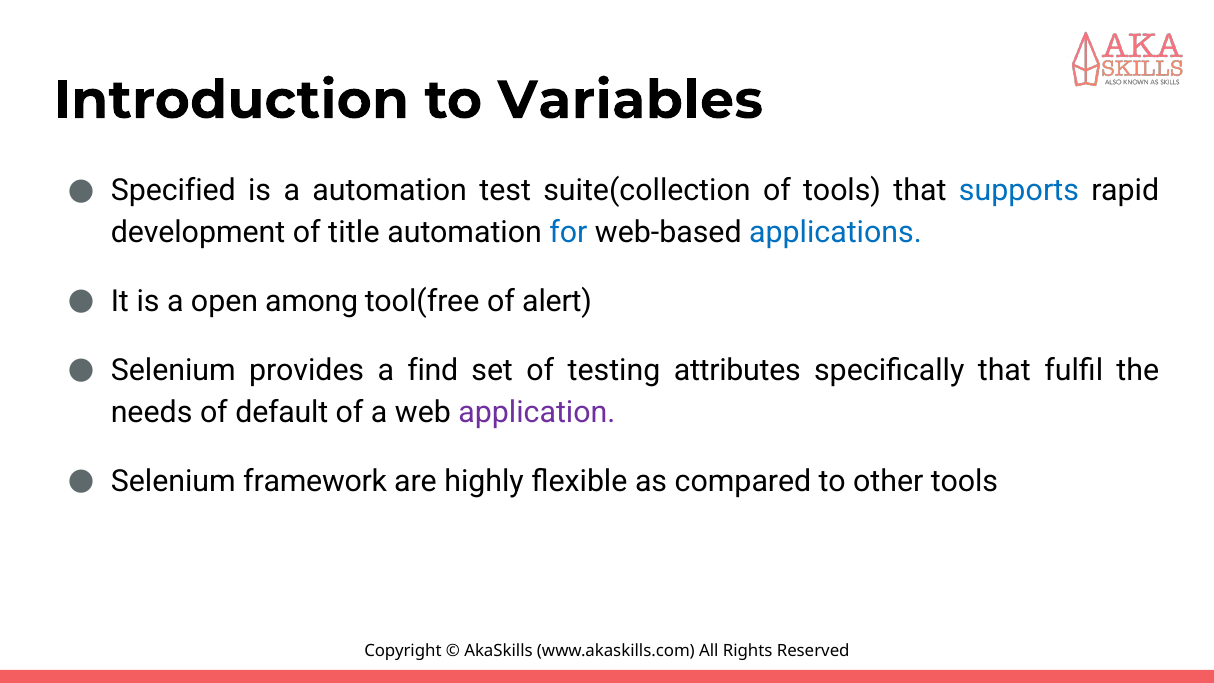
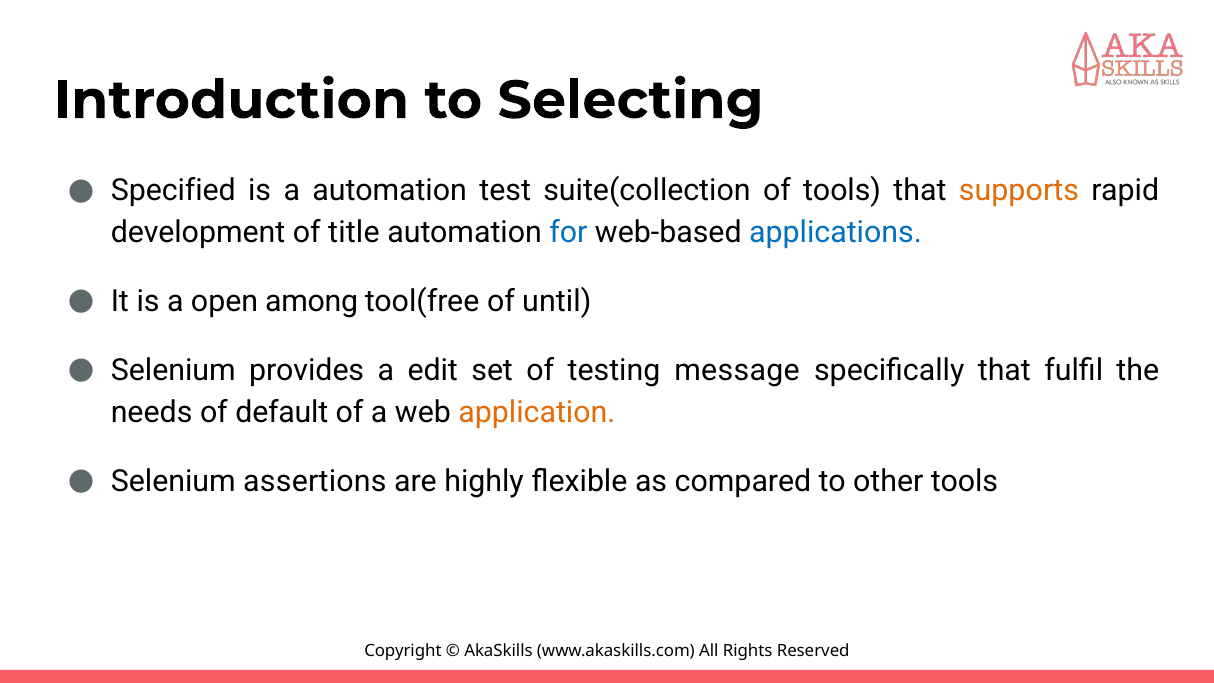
Variables: Variables -> Selecting
supports colour: blue -> orange
alert: alert -> until
find: find -> edit
attributes: attributes -> message
application colour: purple -> orange
framework: framework -> assertions
